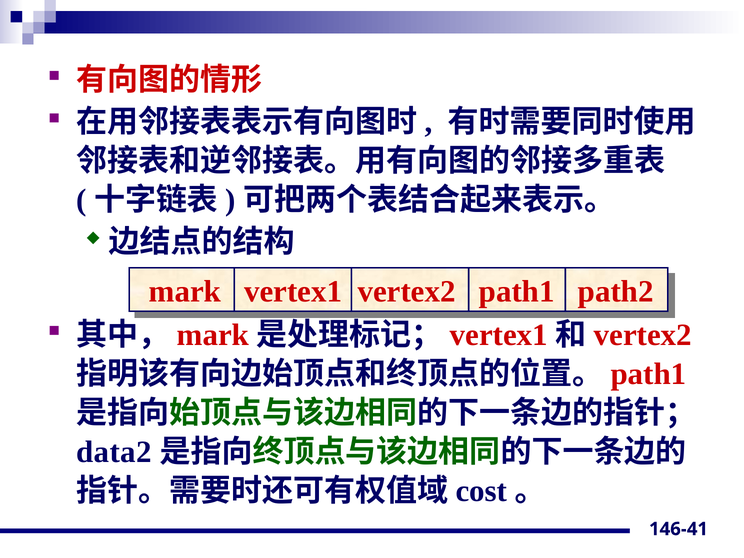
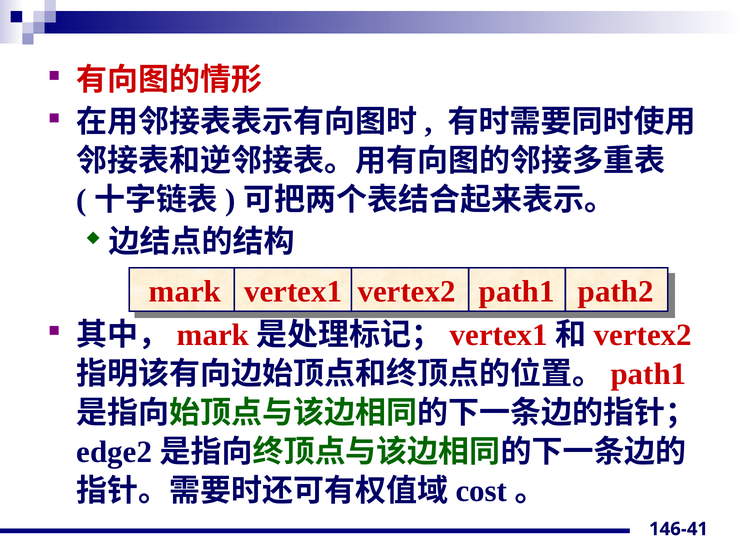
data2: data2 -> edge2
